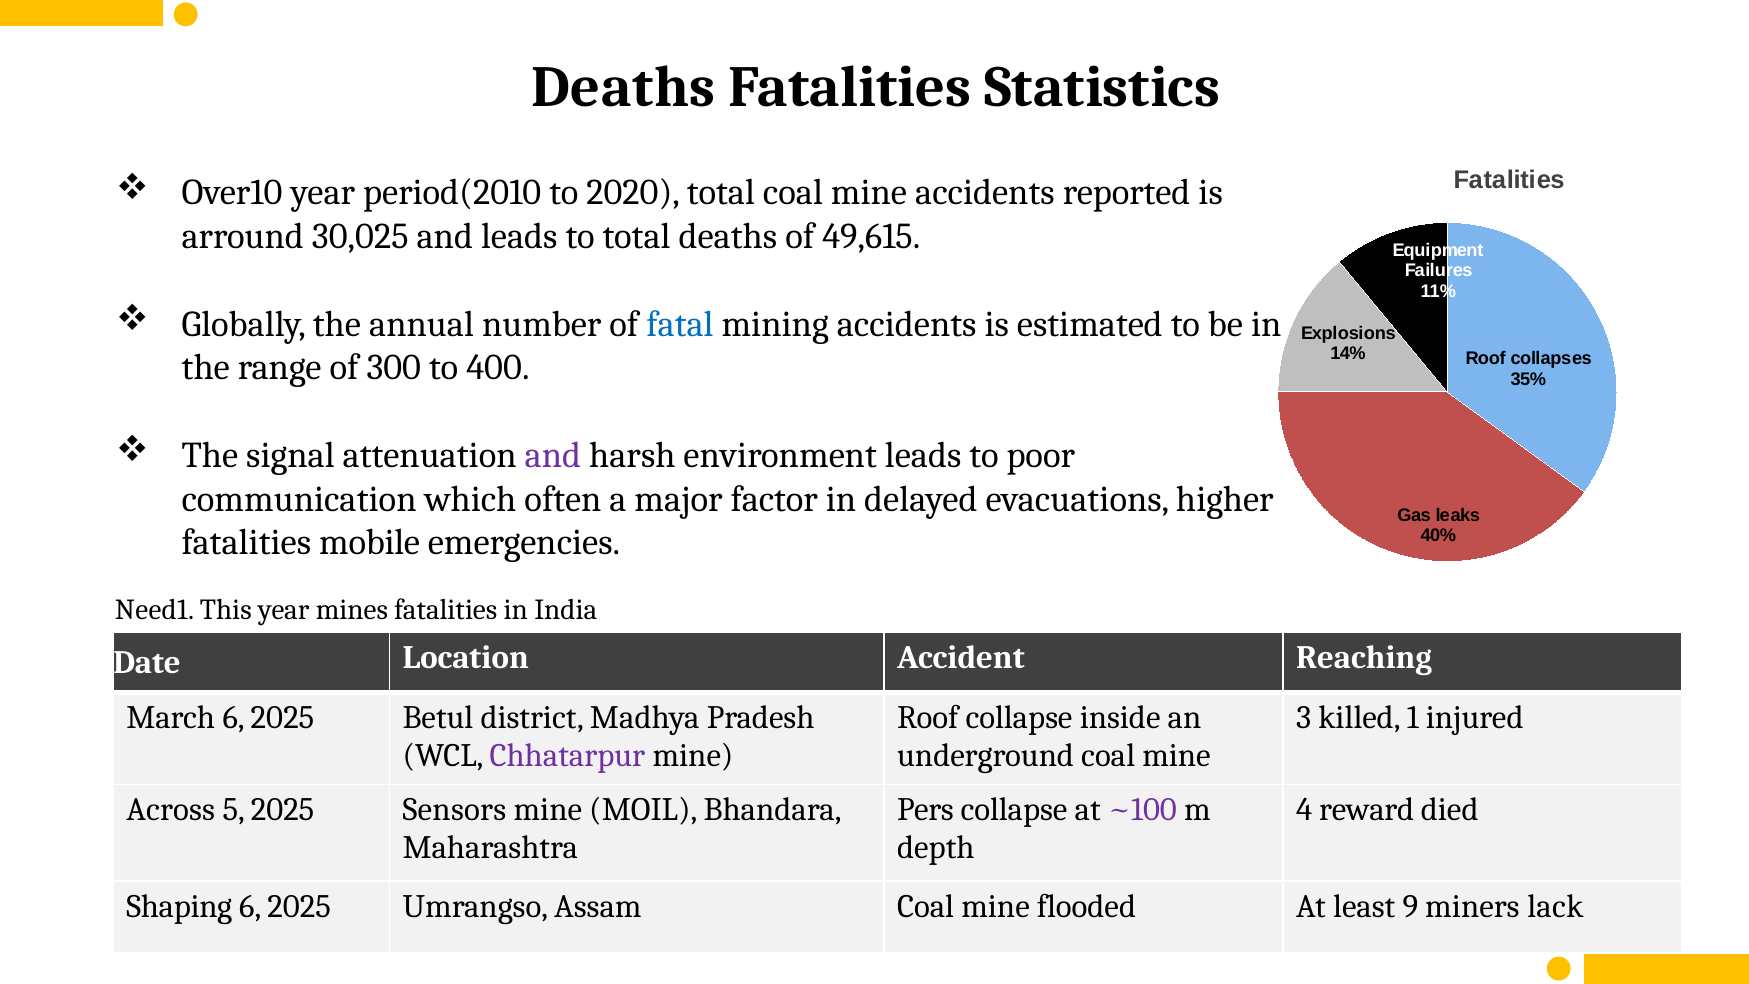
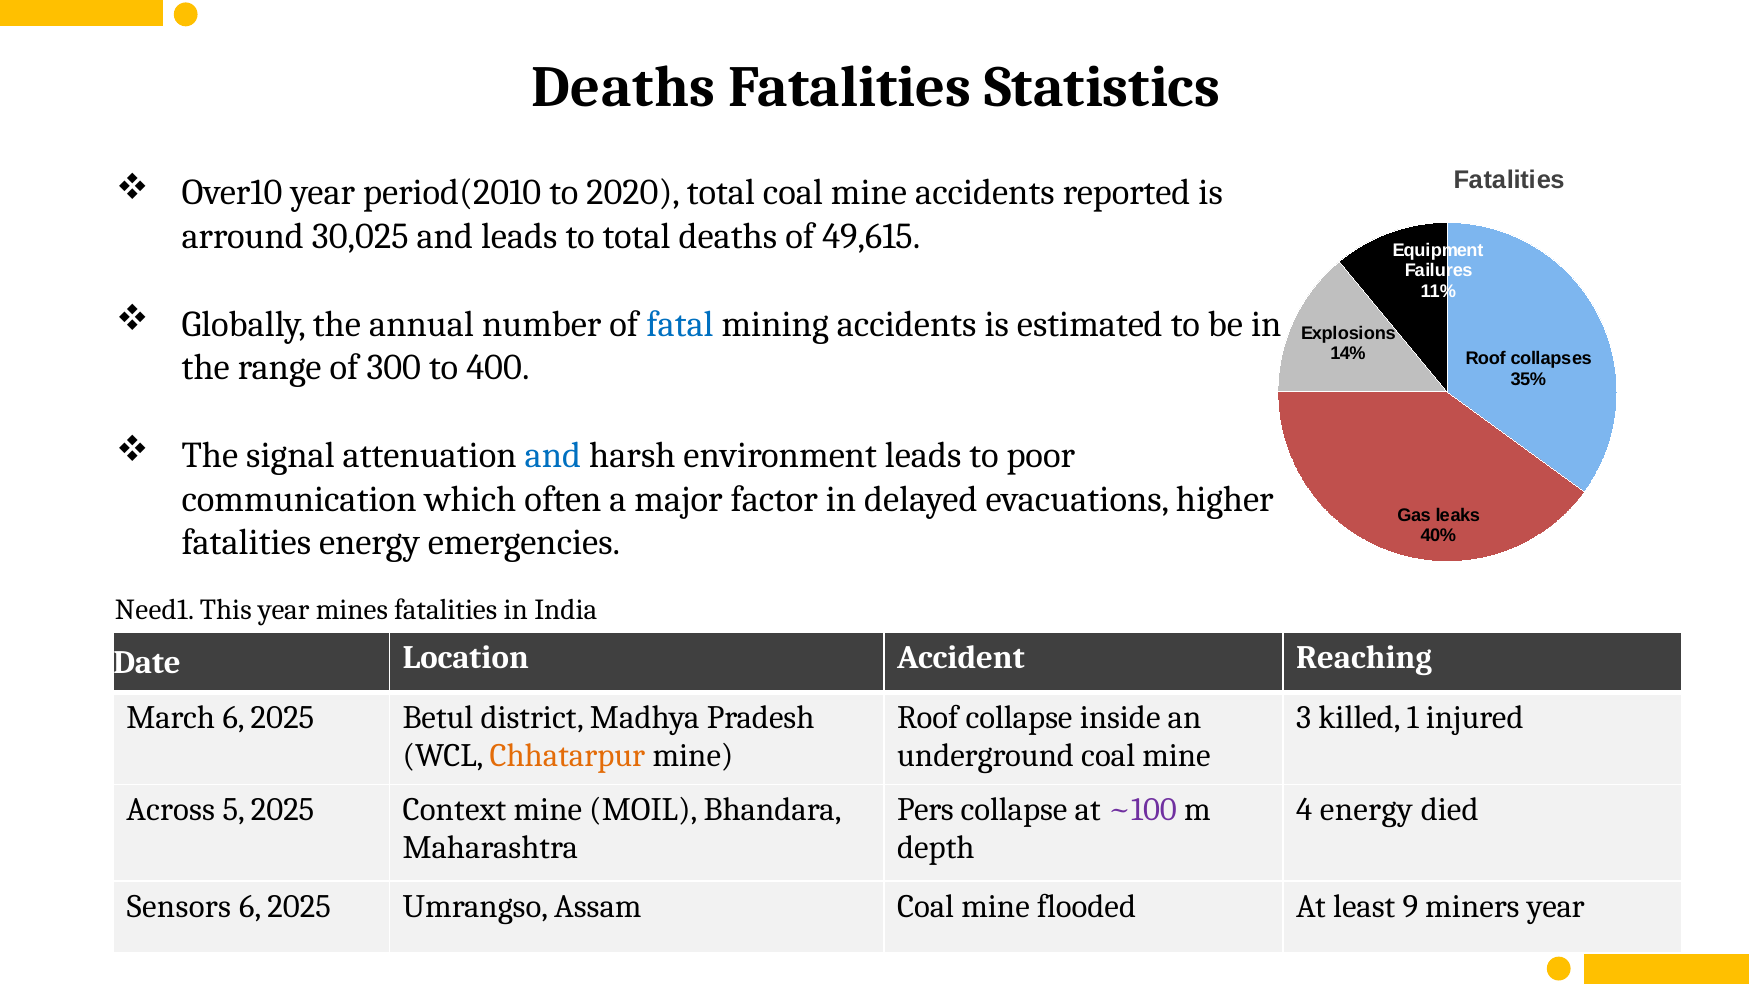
and at (553, 455) colour: purple -> blue
fatalities mobile: mobile -> energy
Chhatarpur colour: purple -> orange
Sensors: Sensors -> Context
4 reward: reward -> energy
Shaping: Shaping -> Sensors
miners lack: lack -> year
